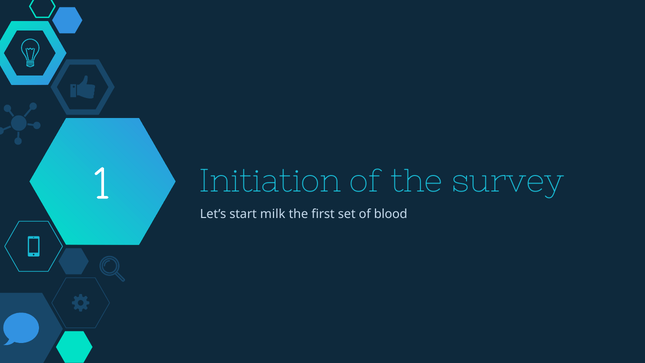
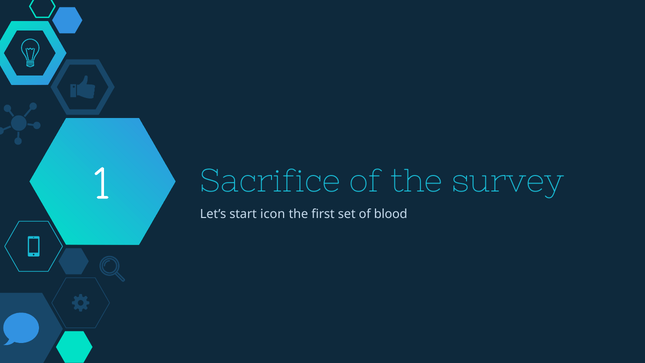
Initiation: Initiation -> Sacrifice
milk: milk -> icon
